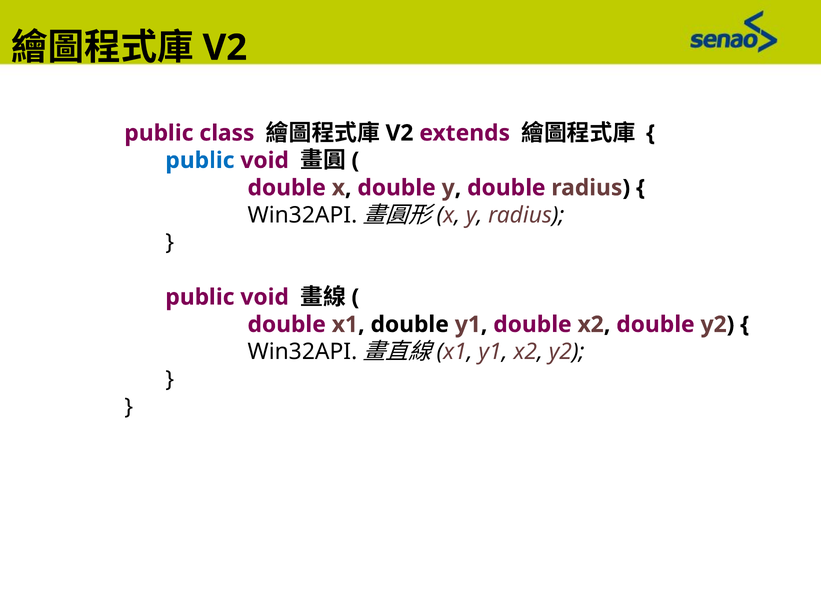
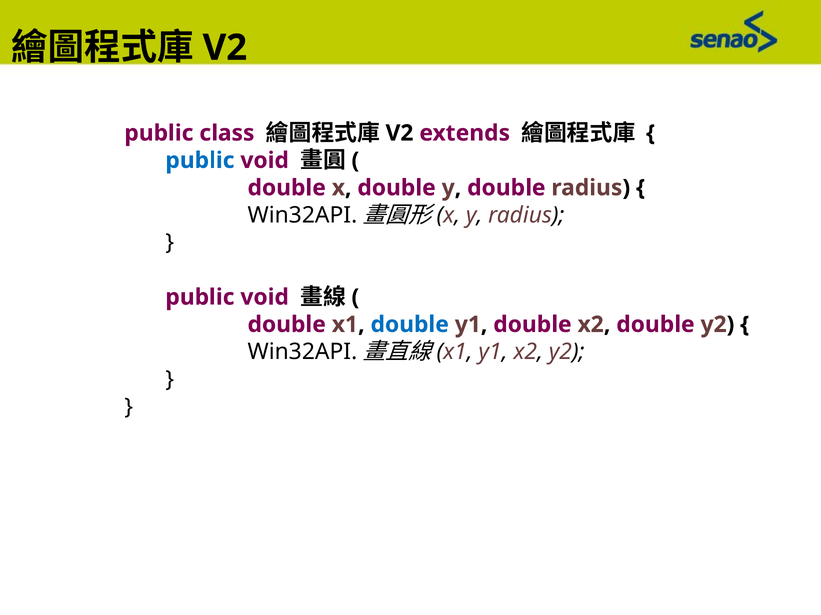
double at (410, 325) colour: black -> blue
